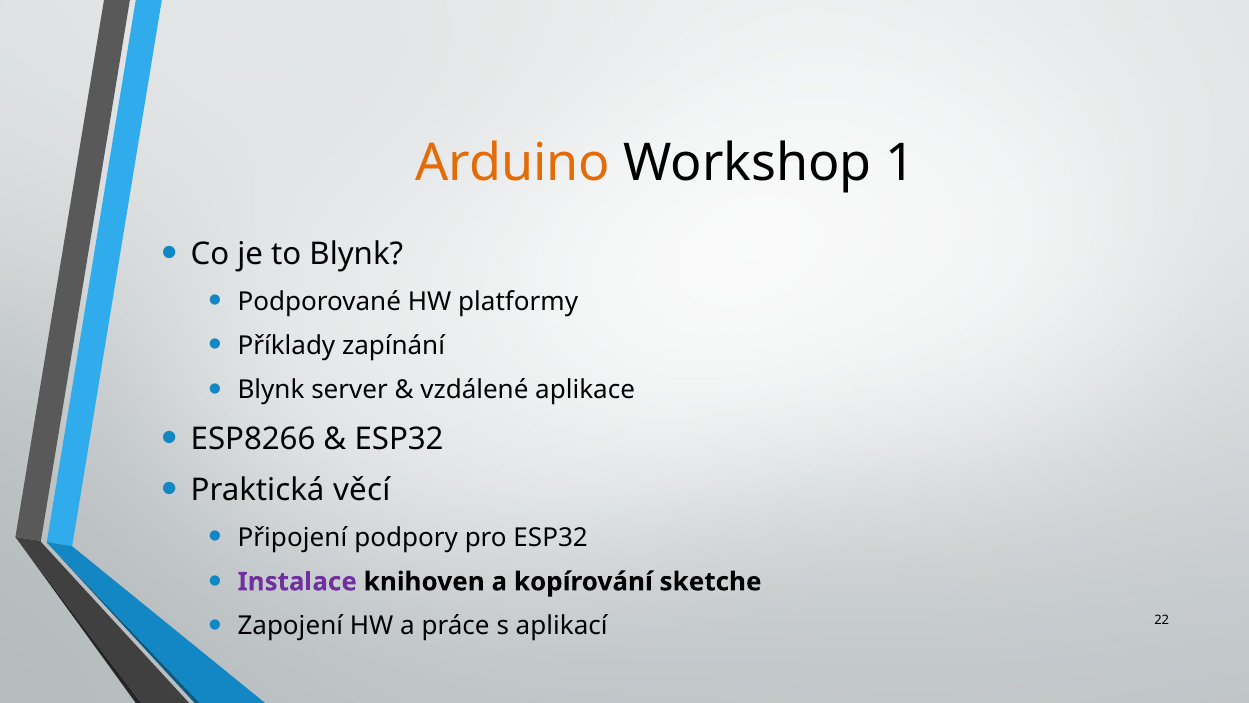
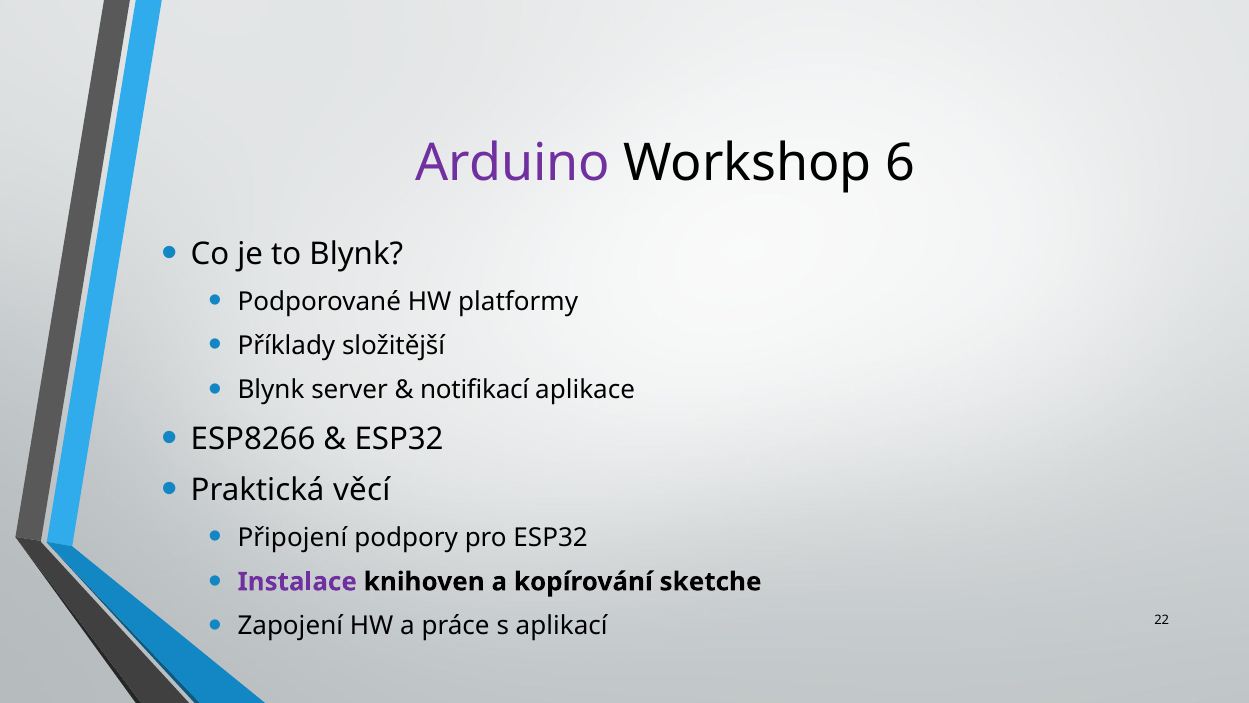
Arduino colour: orange -> purple
1: 1 -> 6
zapínání: zapínání -> složitější
vzdálené: vzdálené -> notifikací
